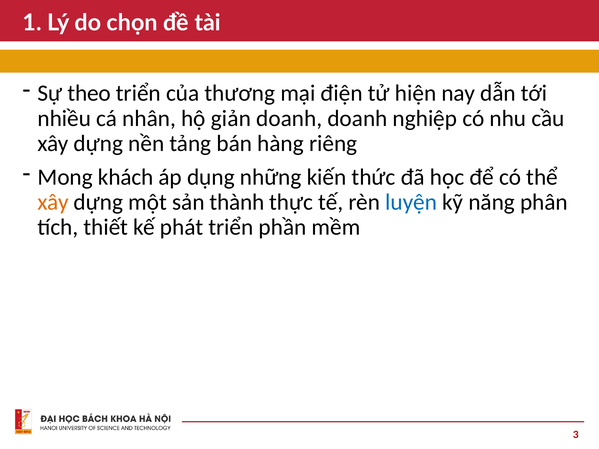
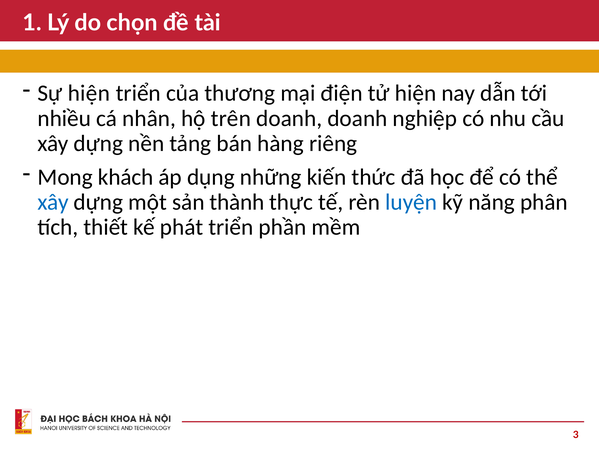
Sự theo: theo -> hiện
giản: giản -> trên
xây at (53, 202) colour: orange -> blue
